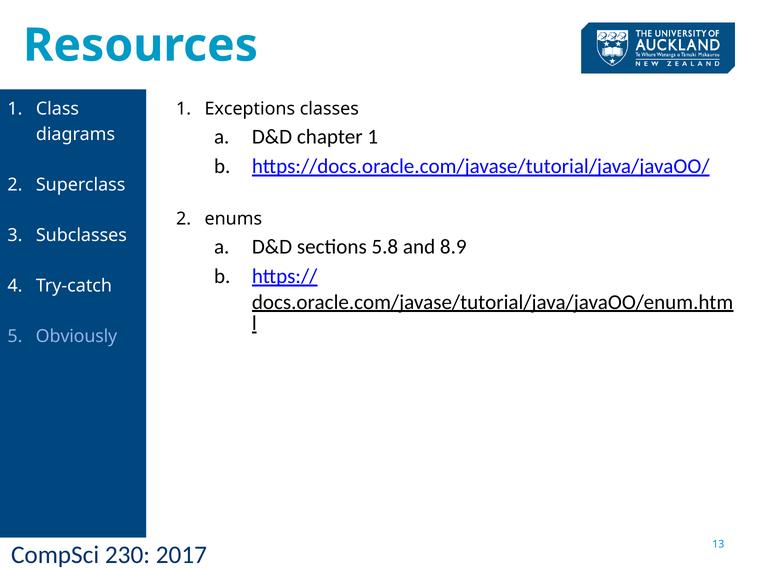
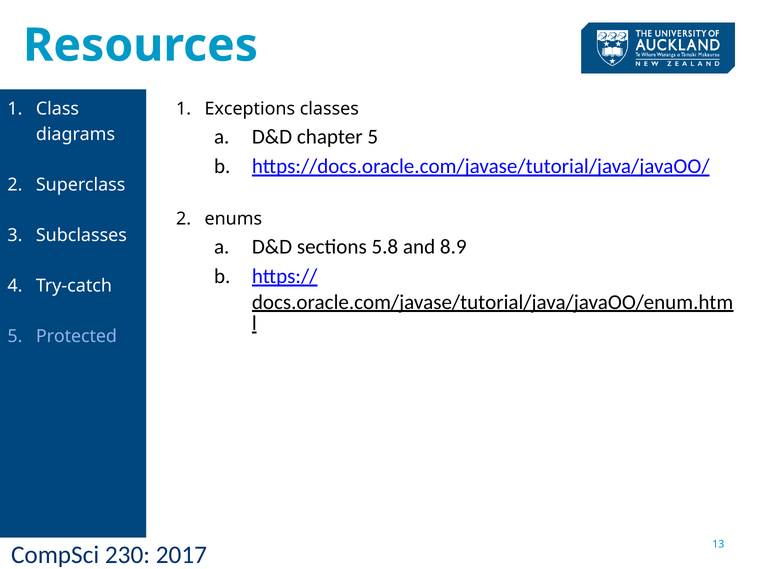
chapter 1: 1 -> 5
Obviously: Obviously -> Protected
